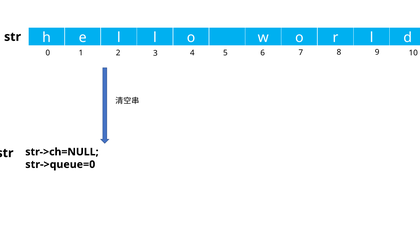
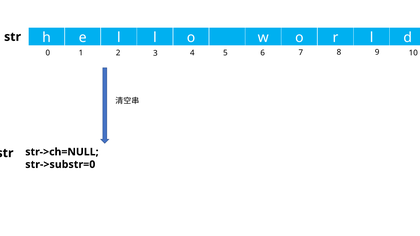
str->queue=0: str->queue=0 -> str->substr=0
